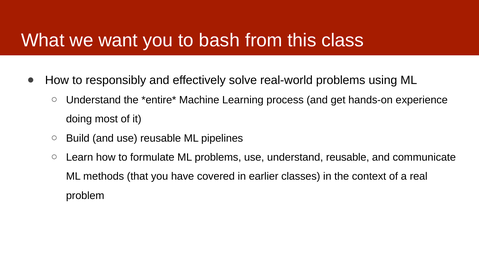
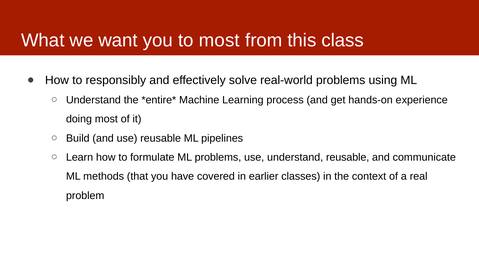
to bash: bash -> most
